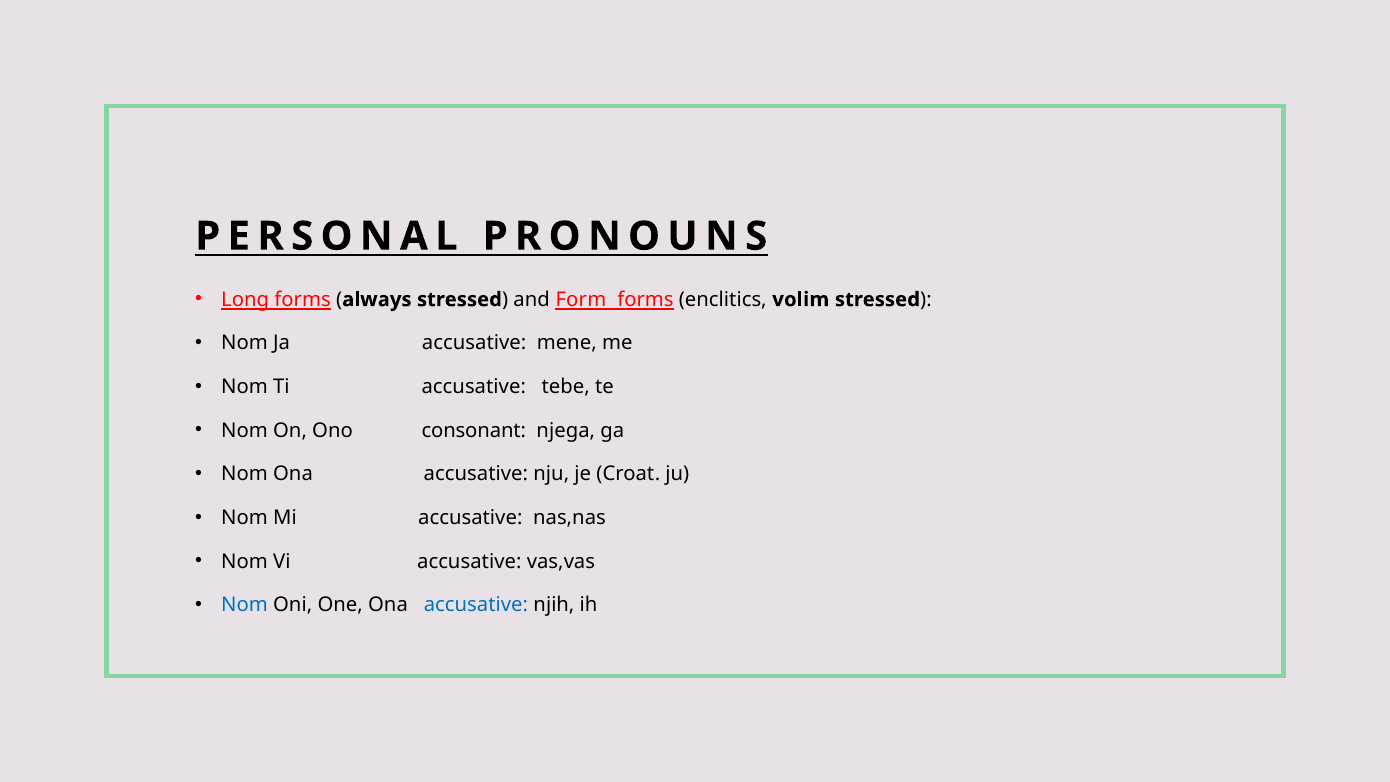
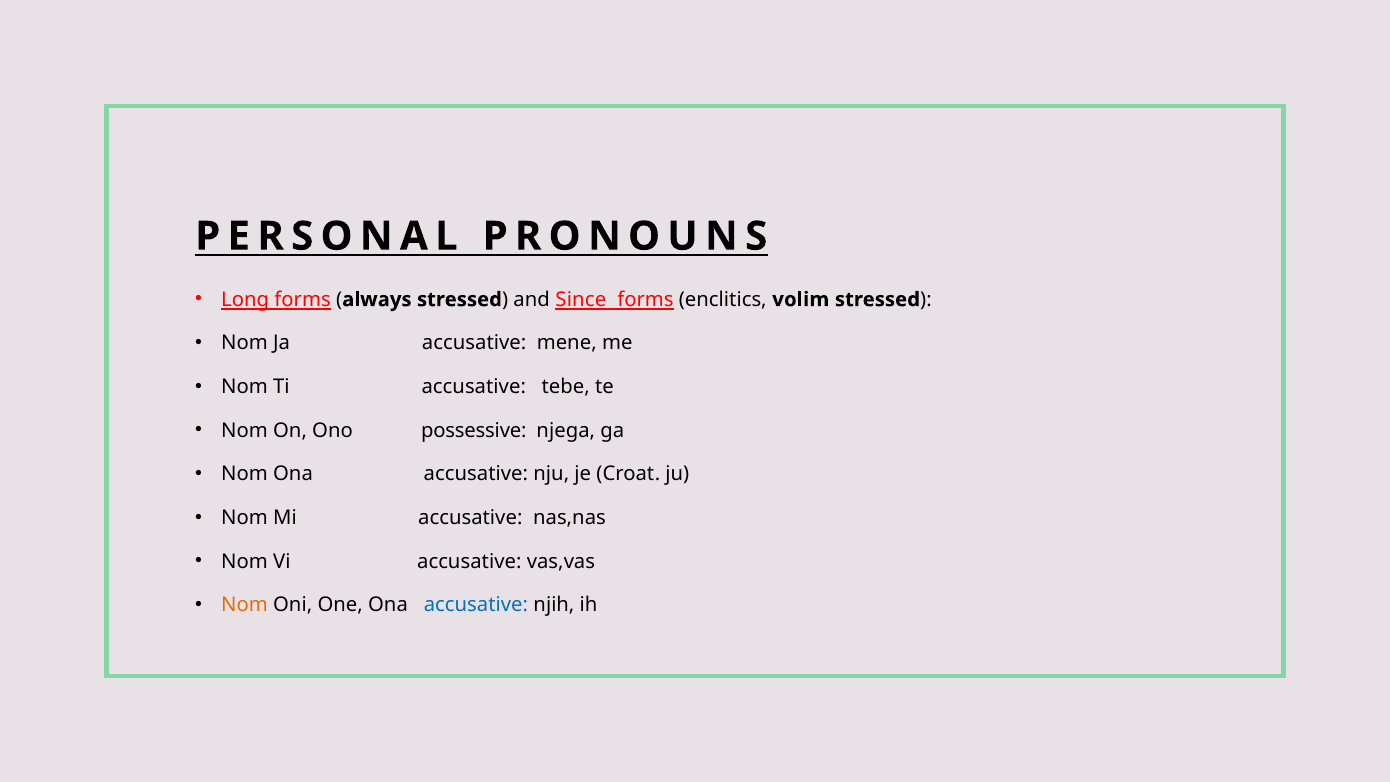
Form: Form -> Since
consonant: consonant -> possessive
Nom at (245, 605) colour: blue -> orange
